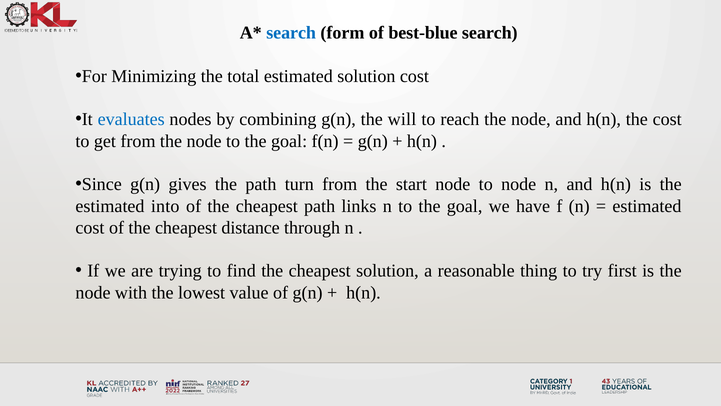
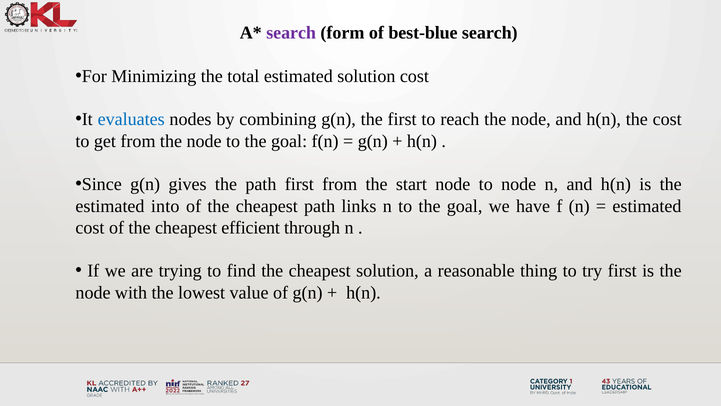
search at (291, 33) colour: blue -> purple
the will: will -> first
path turn: turn -> first
distance: distance -> efficient
